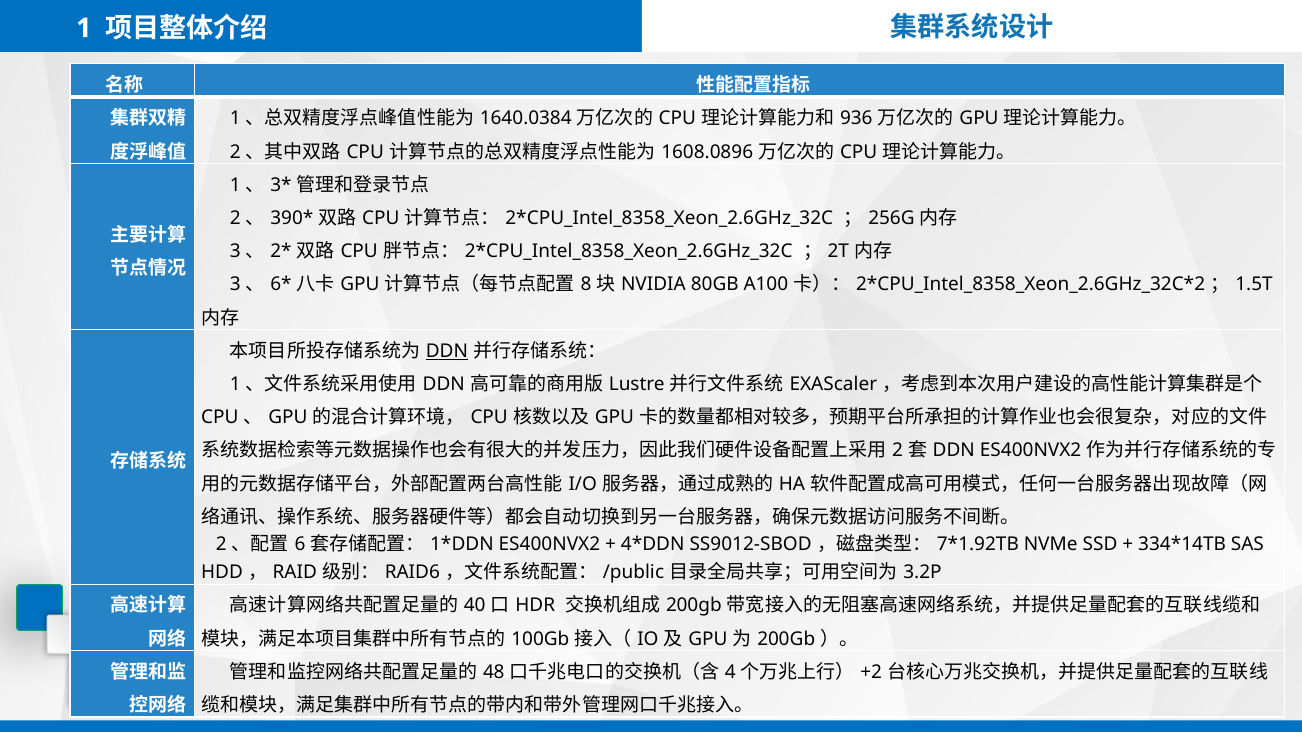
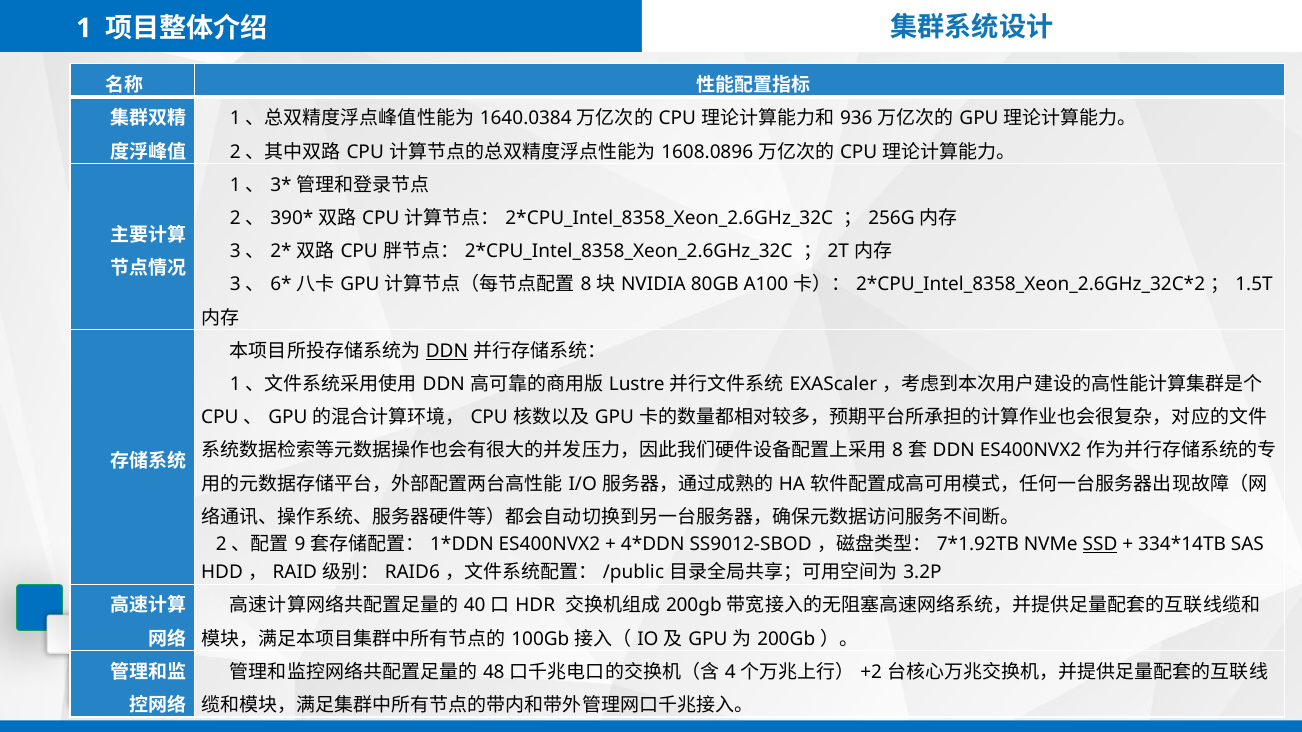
2 at (898, 451): 2 -> 8
6: 6 -> 9
SSD underline: none -> present
